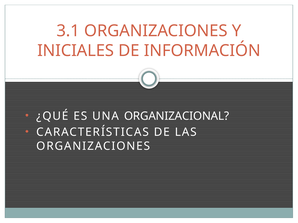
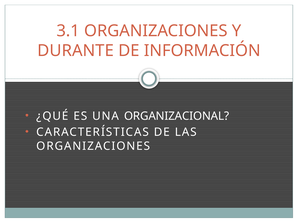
INICIALES: INICIALES -> DURANTE
